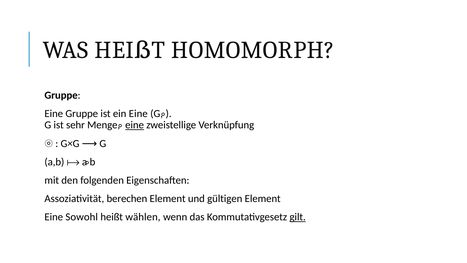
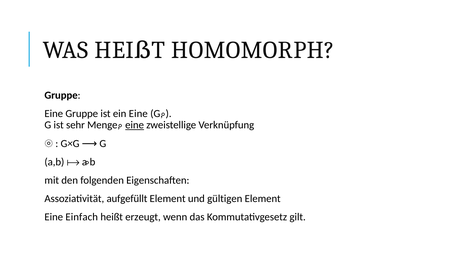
berechen: berechen -> aufgefüllt
Sowohl: Sowohl -> Einfach
wählen: wählen -> erzeugt
gilt underline: present -> none
